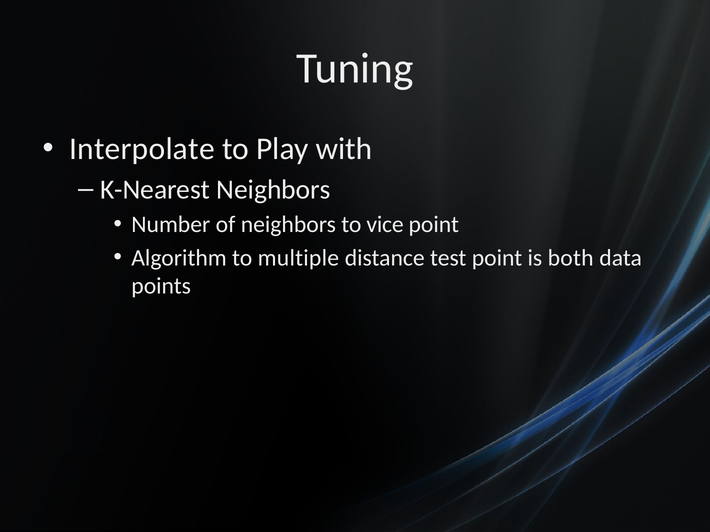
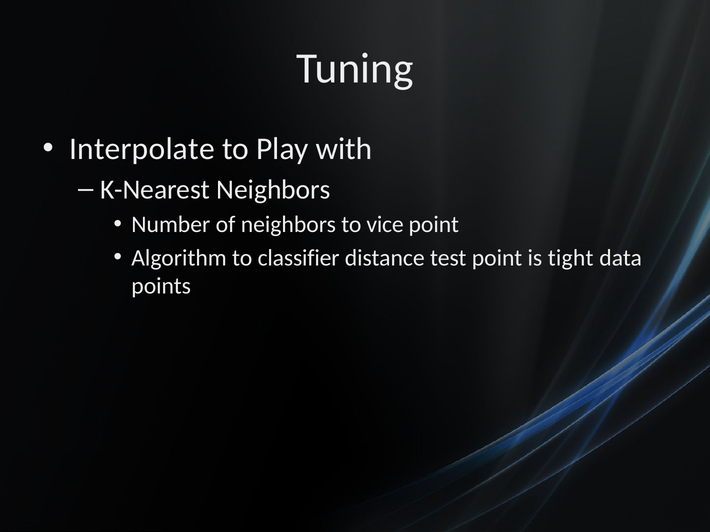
multiple: multiple -> classifier
both: both -> tight
